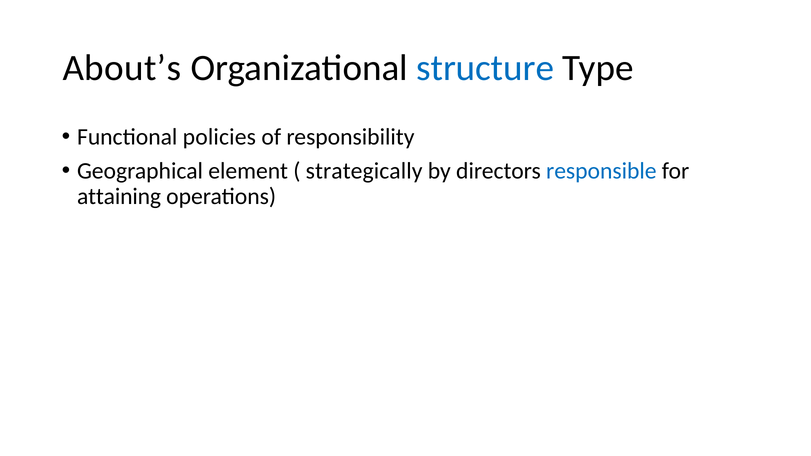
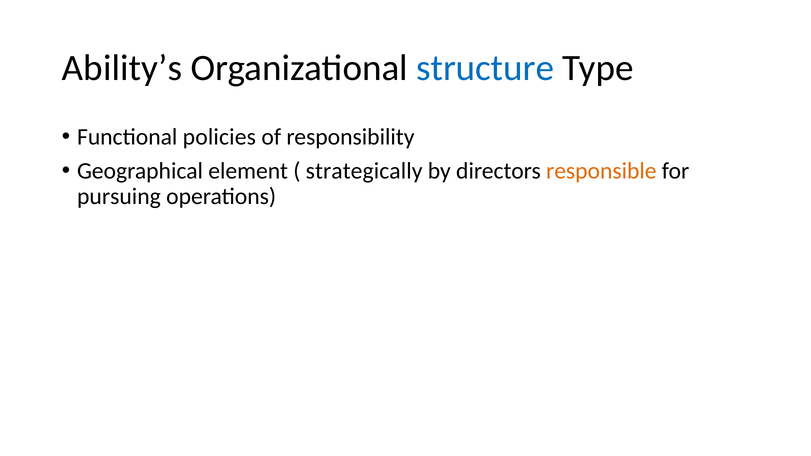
About’s: About’s -> Ability’s
responsible colour: blue -> orange
attaining: attaining -> pursuing
